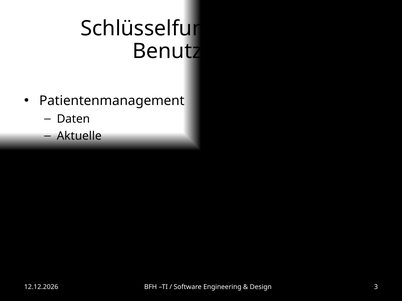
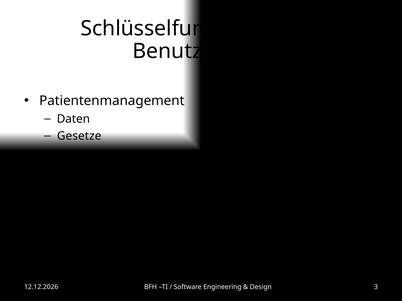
Aktuelle at (79, 136): Aktuelle -> Gesetze
